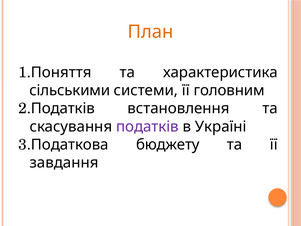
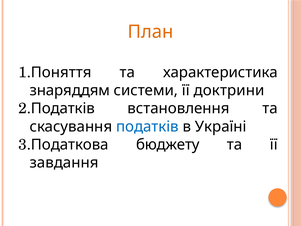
сільськими: сільськими -> знаряддям
головним: головним -> доктрини
податків at (147, 126) colour: purple -> blue
